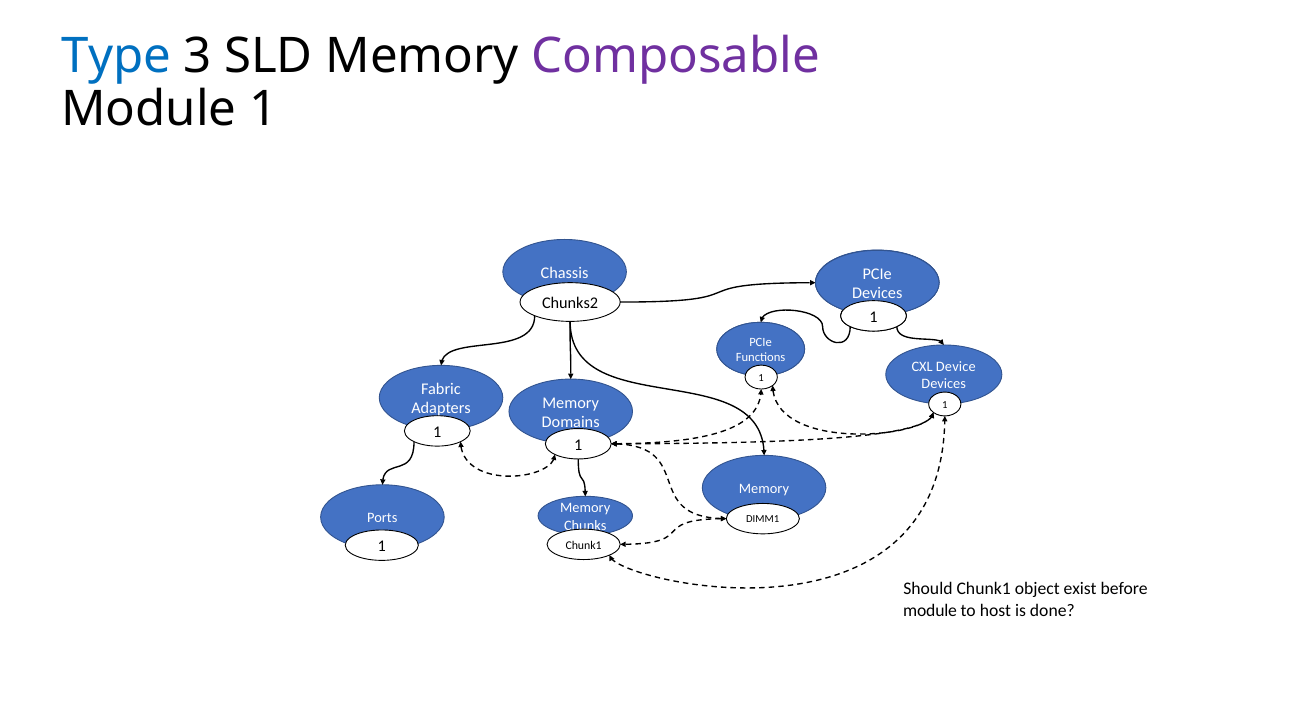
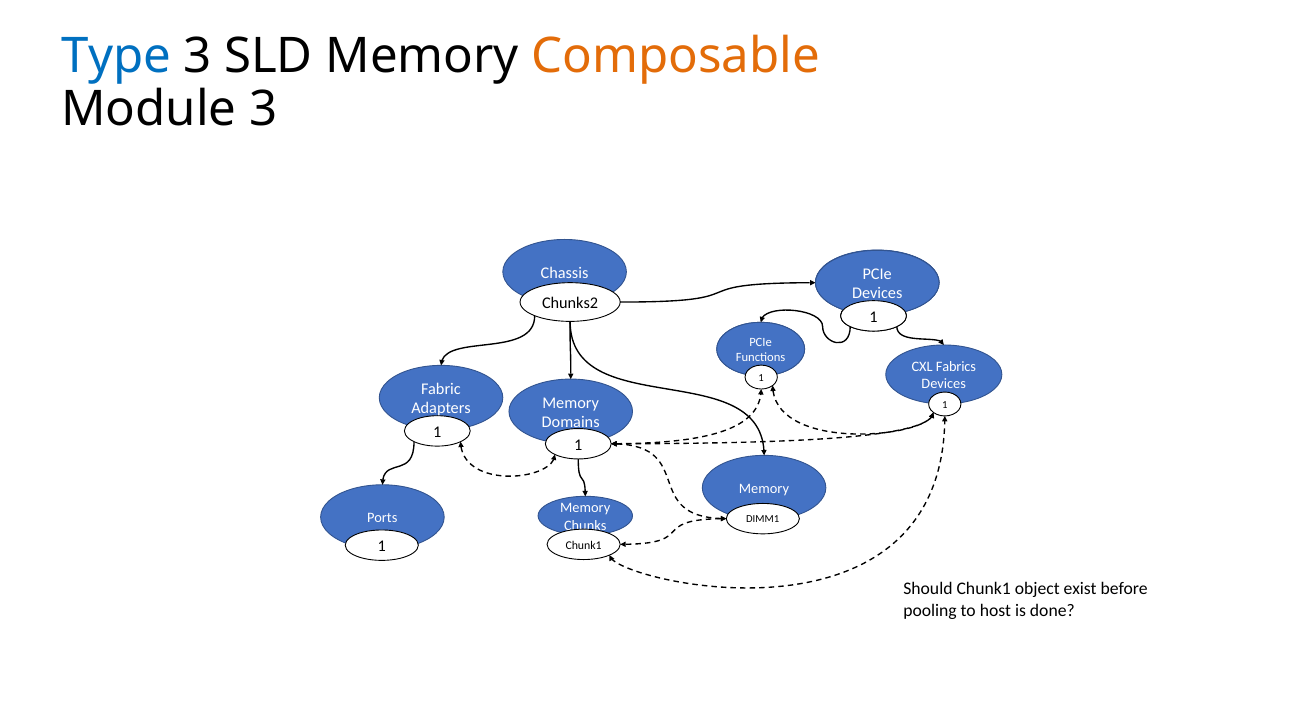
Composable colour: purple -> orange
Module 1: 1 -> 3
Device: Device -> Fabrics
module at (930, 610): module -> pooling
